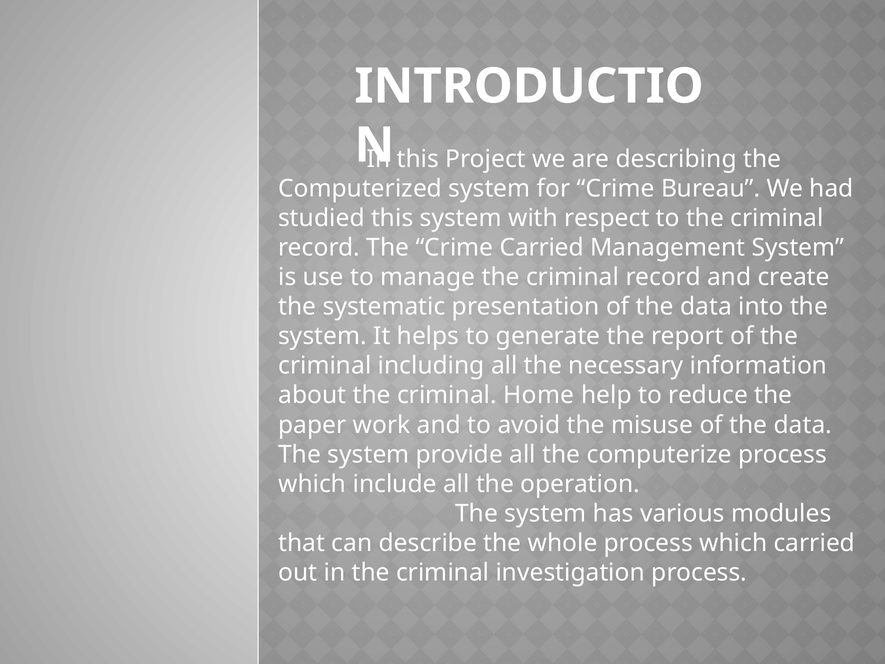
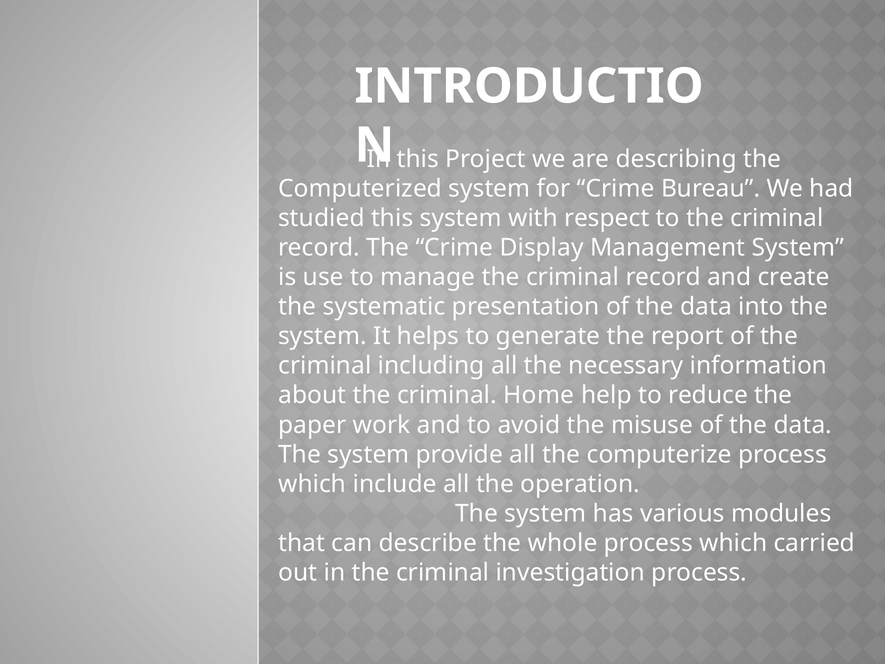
Crime Carried: Carried -> Display
